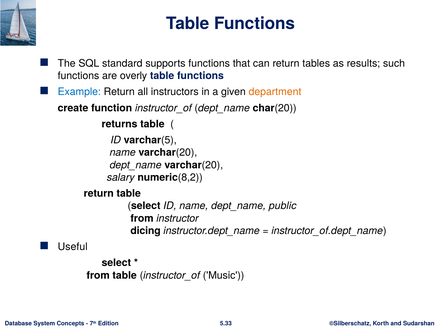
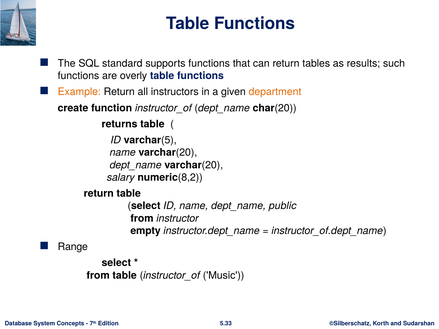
Example colour: blue -> orange
dicing: dicing -> empty
Useful: Useful -> Range
